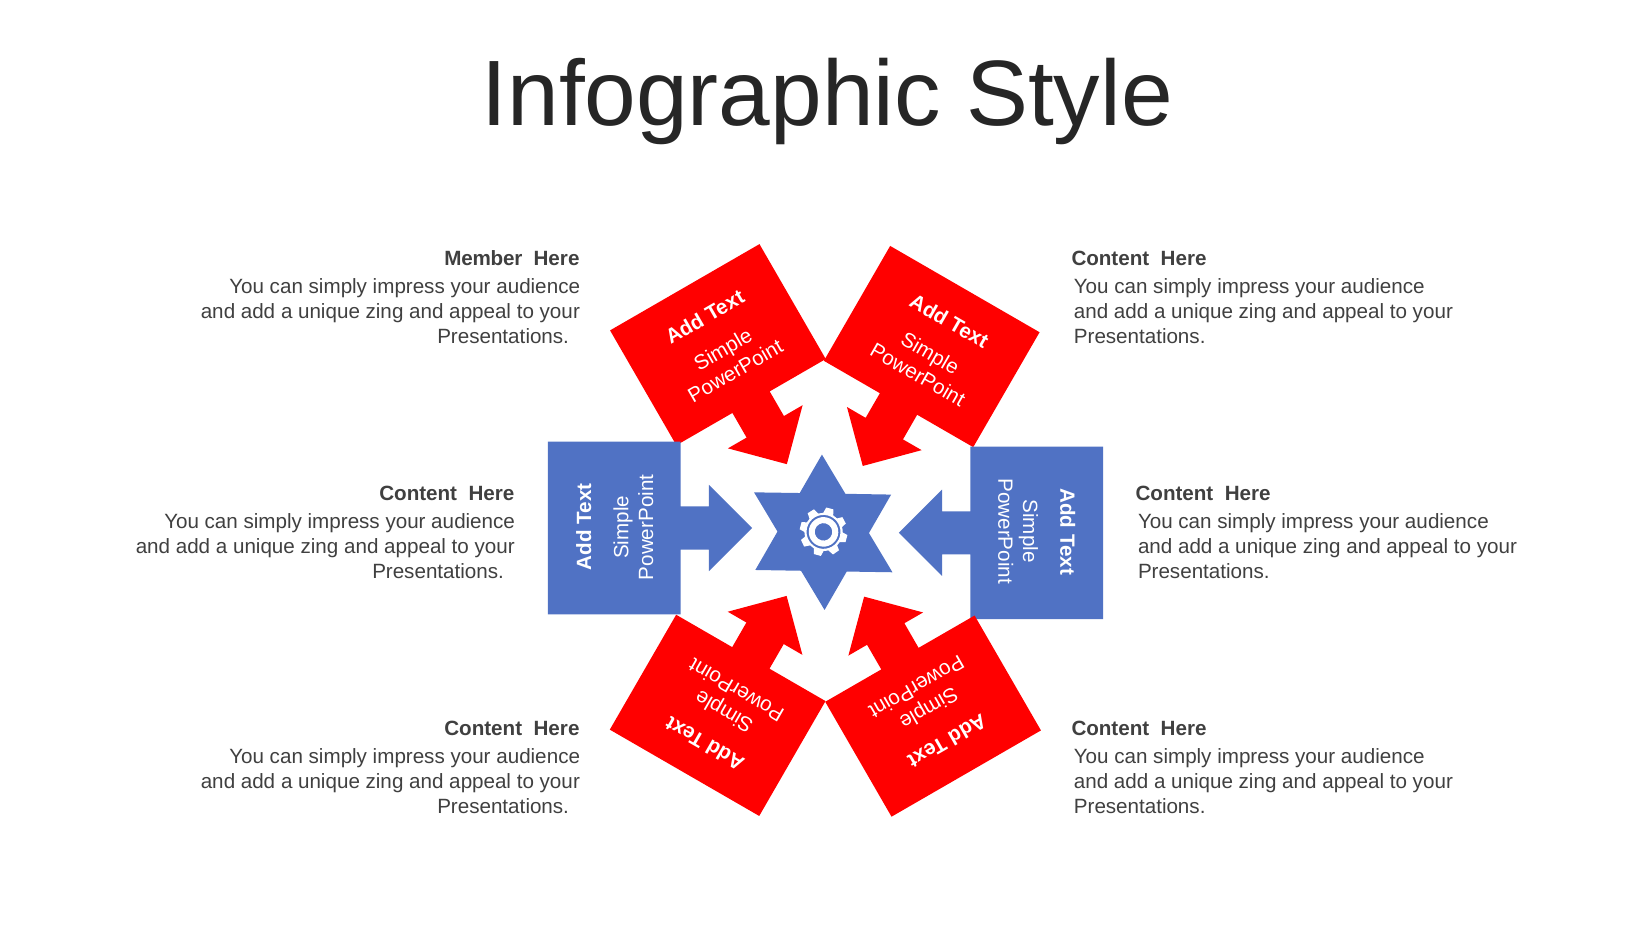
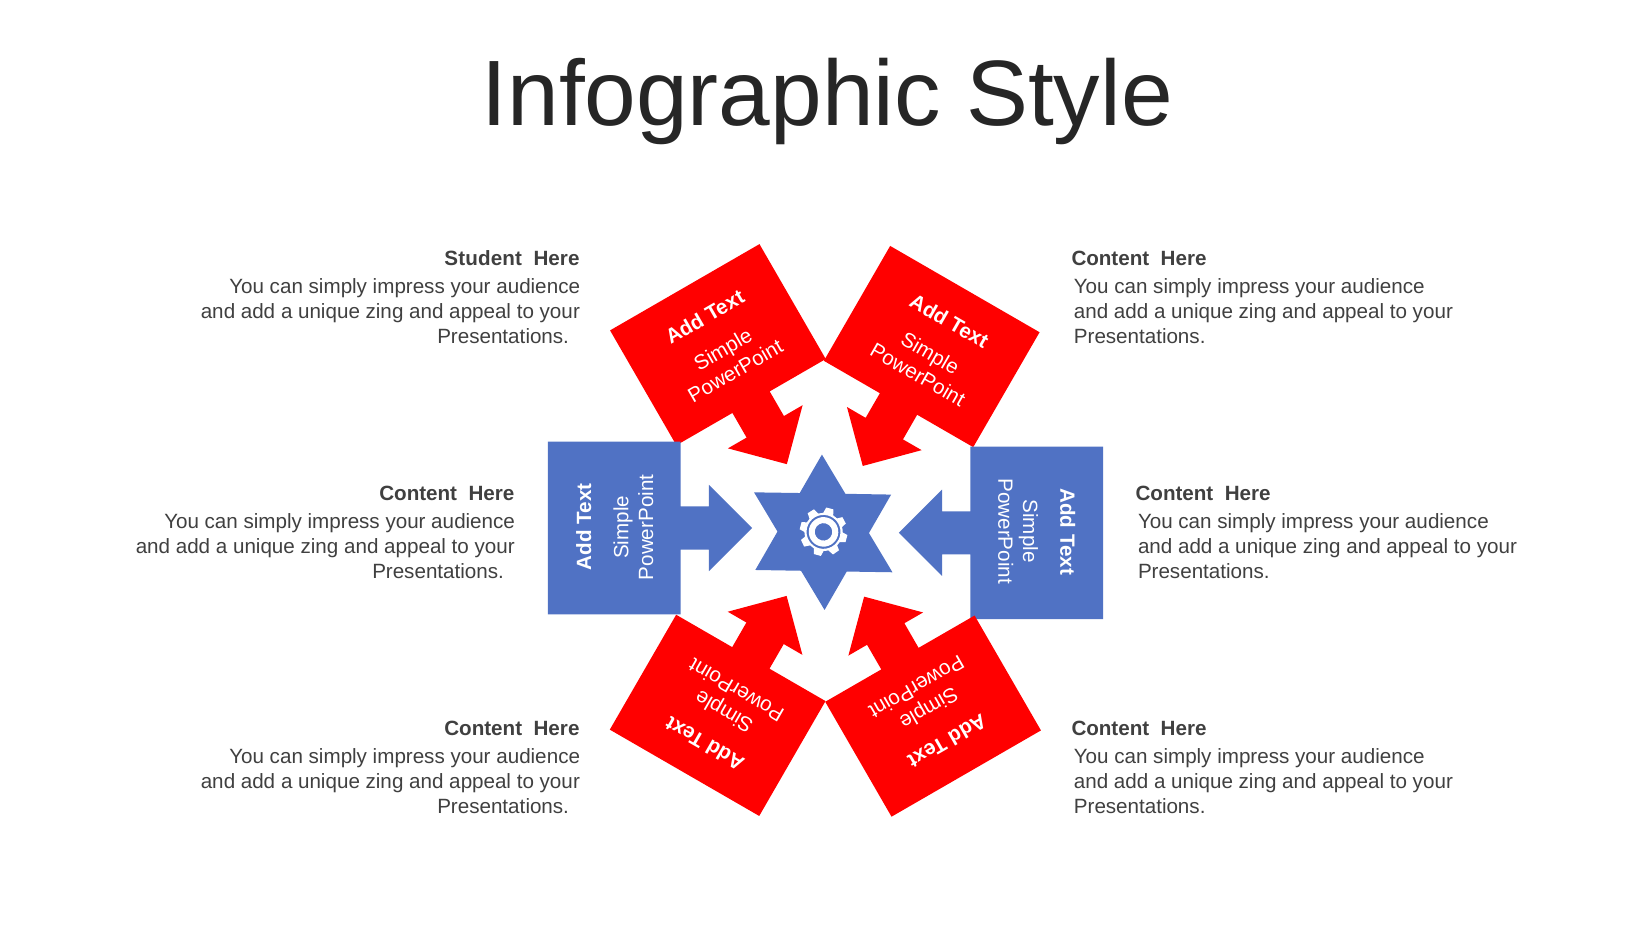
Member: Member -> Student
